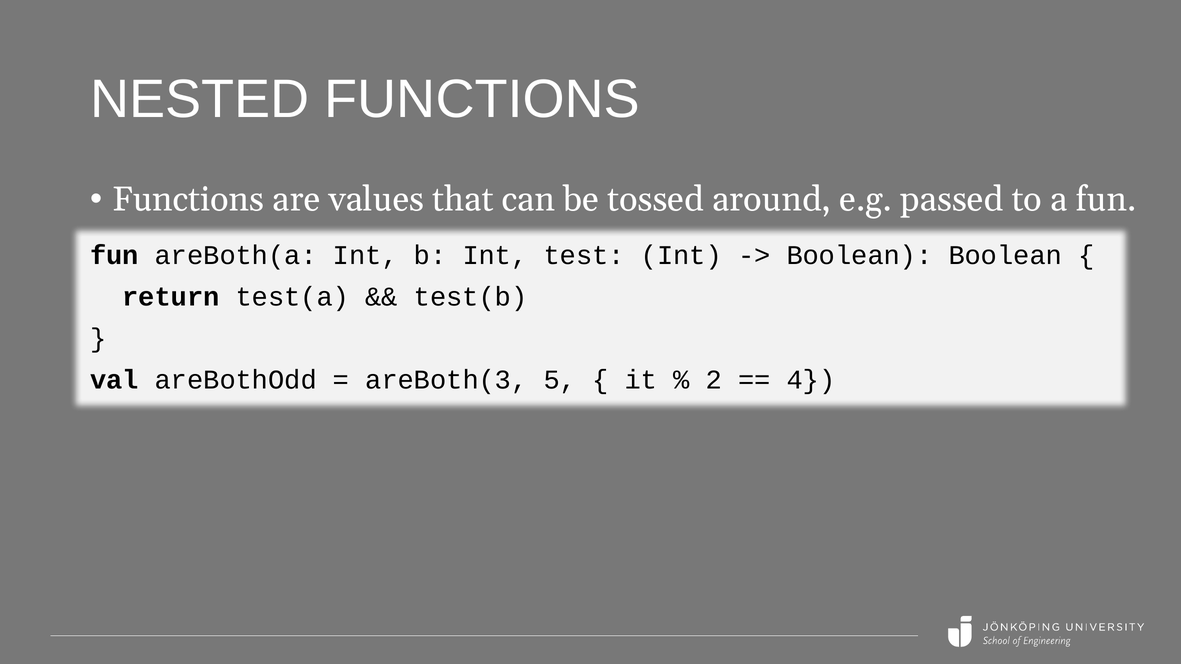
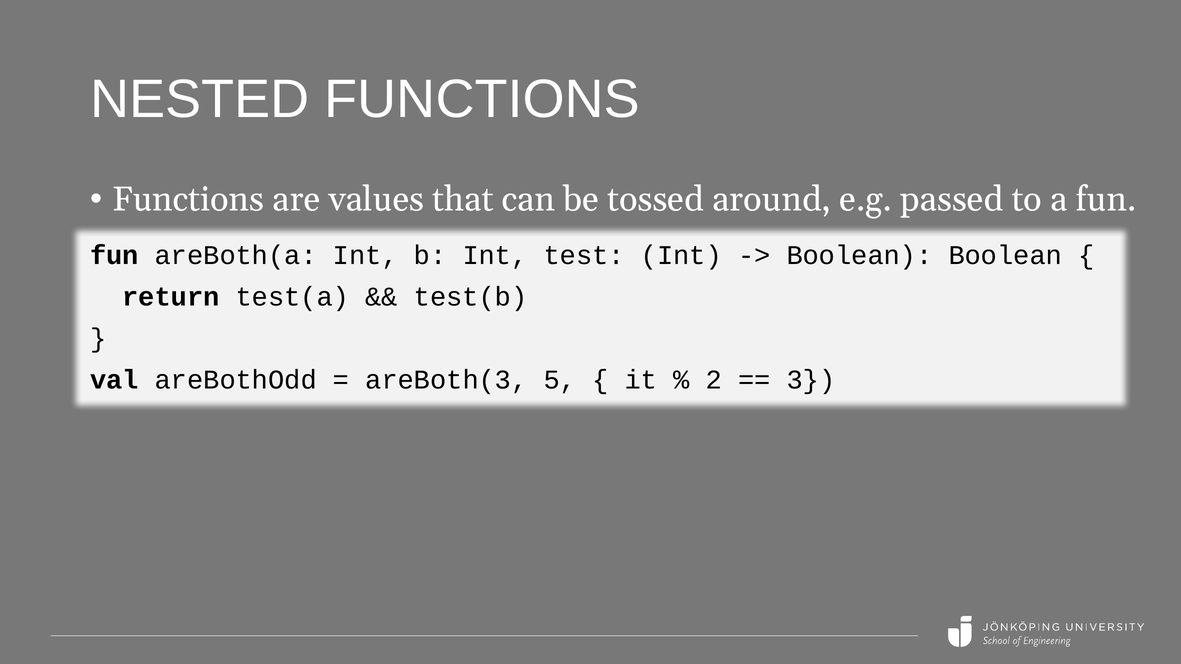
4: 4 -> 3
